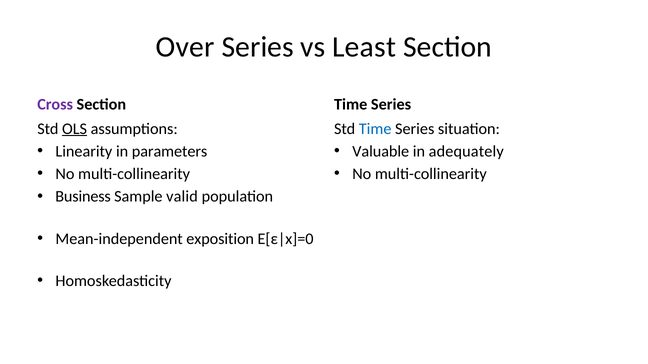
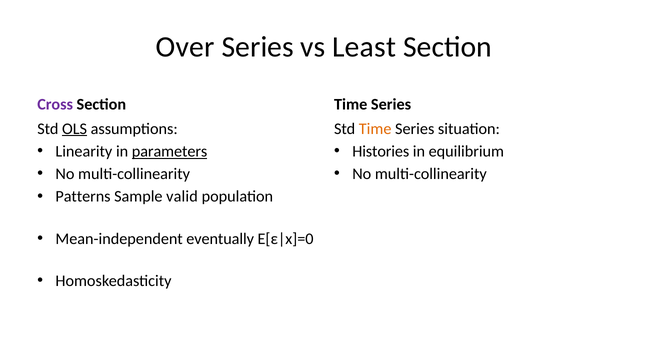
Time at (375, 129) colour: blue -> orange
parameters underline: none -> present
Valuable: Valuable -> Histories
adequately: adequately -> equilibrium
Business: Business -> Patterns
exposition: exposition -> eventually
